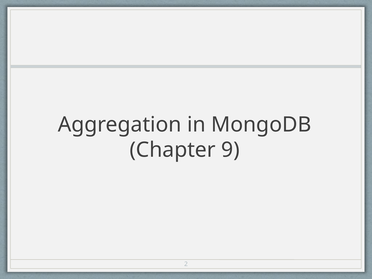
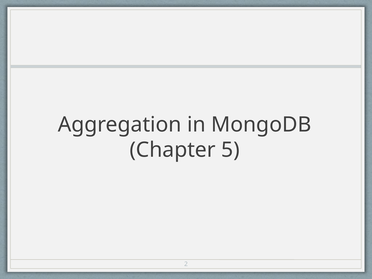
9: 9 -> 5
